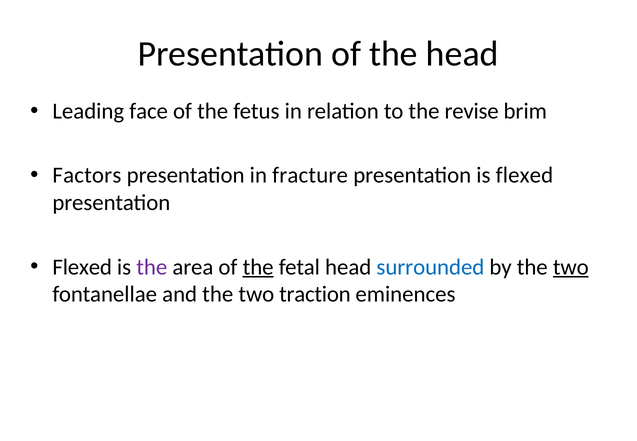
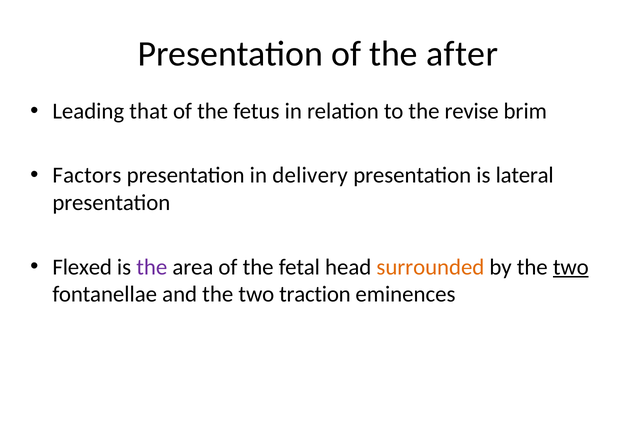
the head: head -> after
face: face -> that
fracture: fracture -> delivery
is flexed: flexed -> lateral
the at (258, 267) underline: present -> none
surrounded colour: blue -> orange
